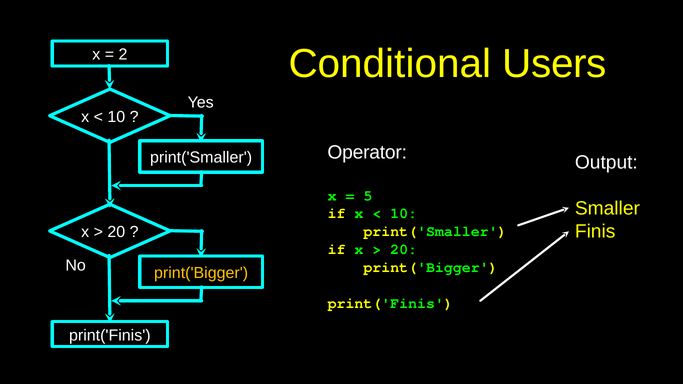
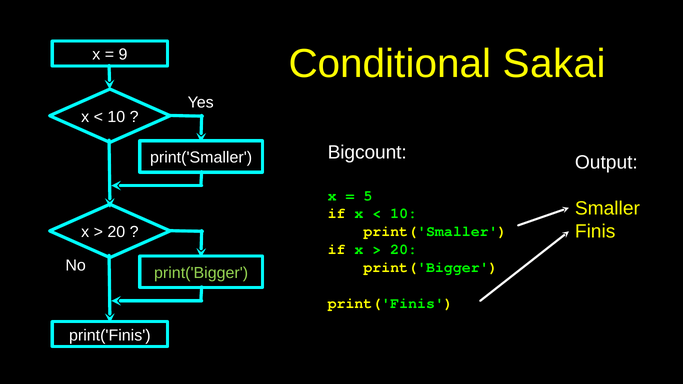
Users: Users -> Sakai
2: 2 -> 9
Operator: Operator -> Bigcount
print('Bigger at (201, 273) colour: yellow -> light green
